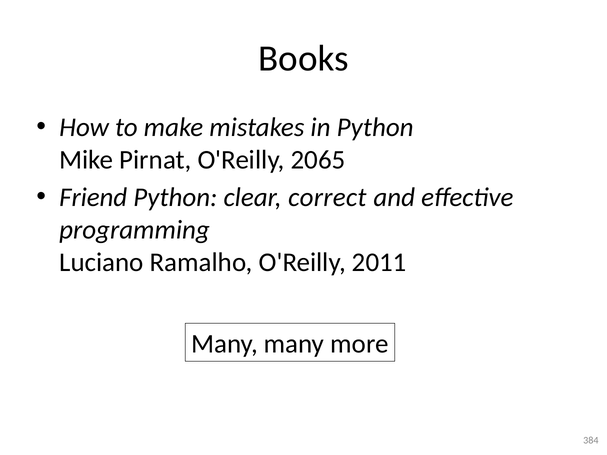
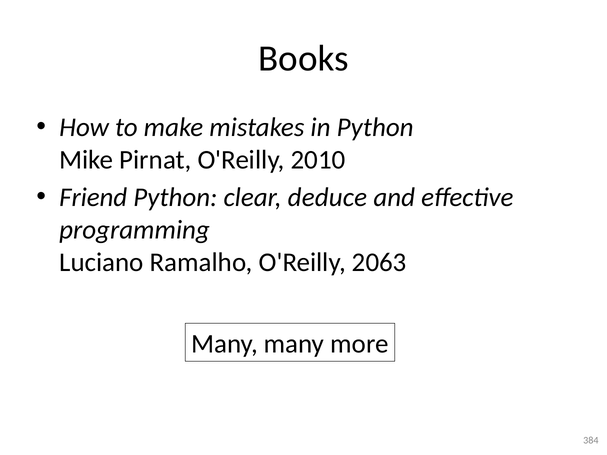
2065: 2065 -> 2010
correct: correct -> deduce
2011: 2011 -> 2063
